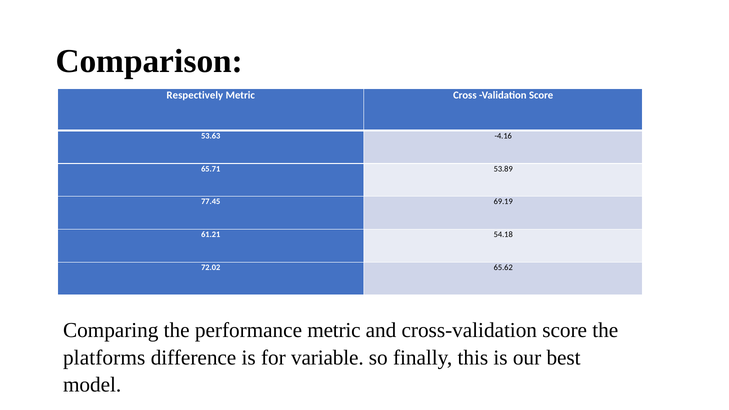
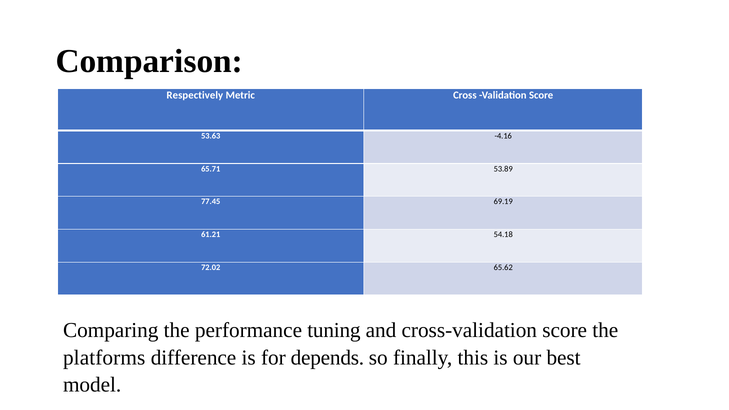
performance metric: metric -> tuning
variable: variable -> depends
